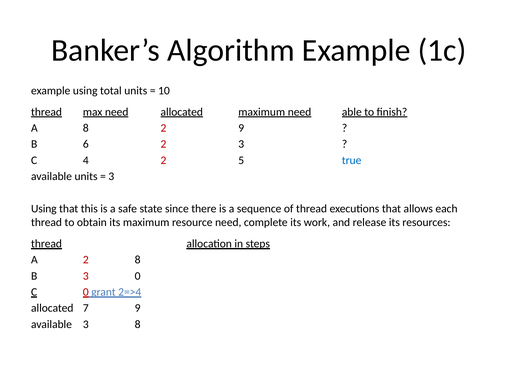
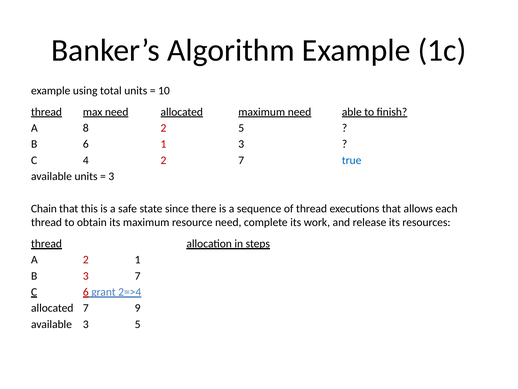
2 9: 9 -> 5
6 2: 2 -> 1
2 5: 5 -> 7
Using at (44, 208): Using -> Chain
2 8: 8 -> 1
3 0: 0 -> 7
C 0: 0 -> 6
3 8: 8 -> 5
